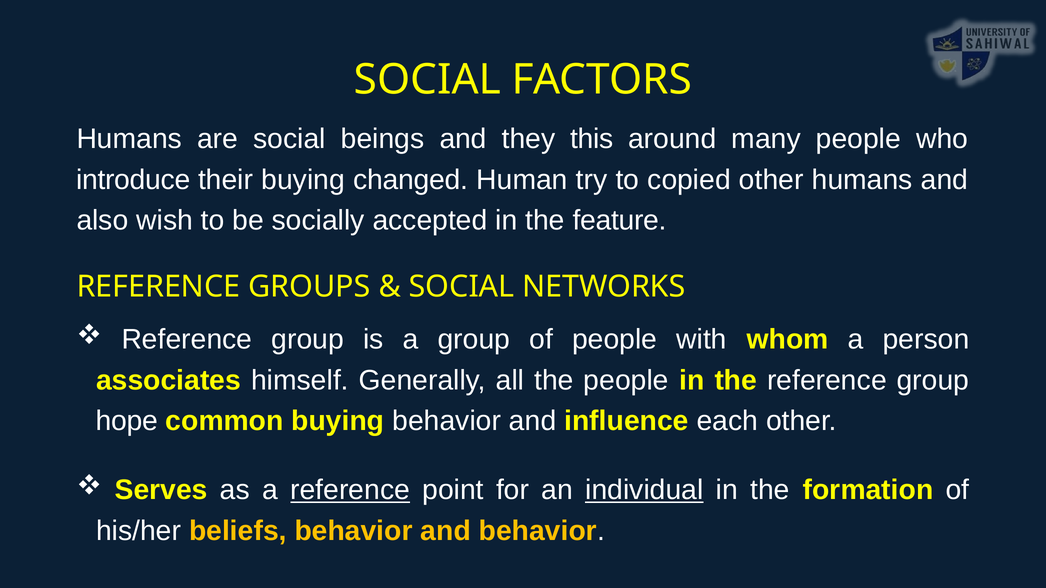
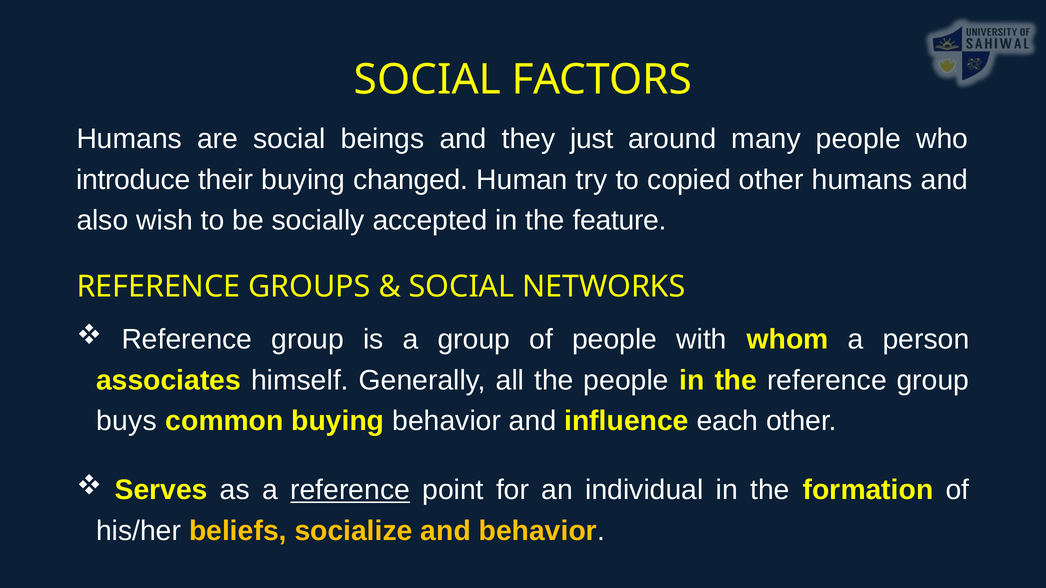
this: this -> just
hope: hope -> buys
individual underline: present -> none
beliefs behavior: behavior -> socialize
